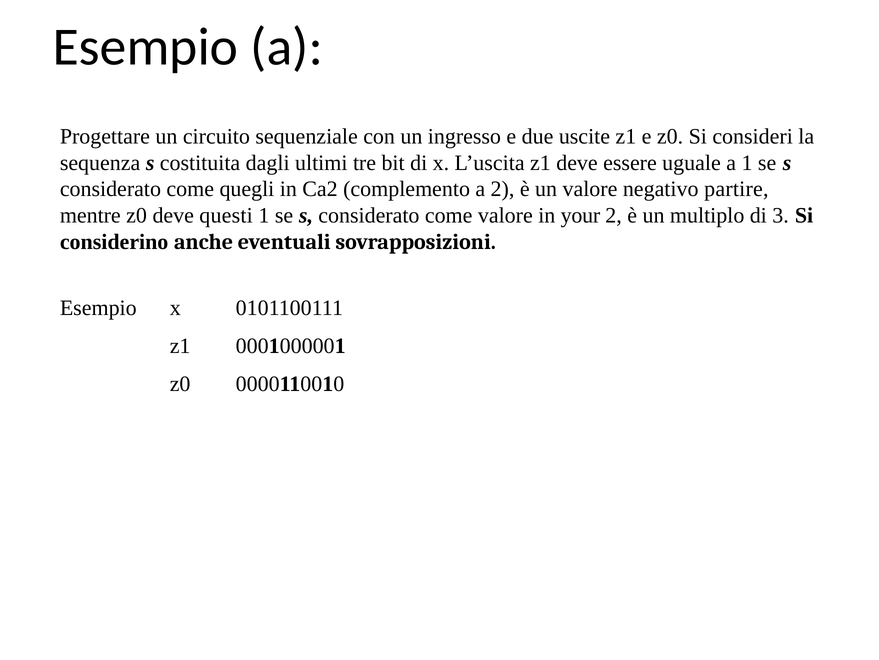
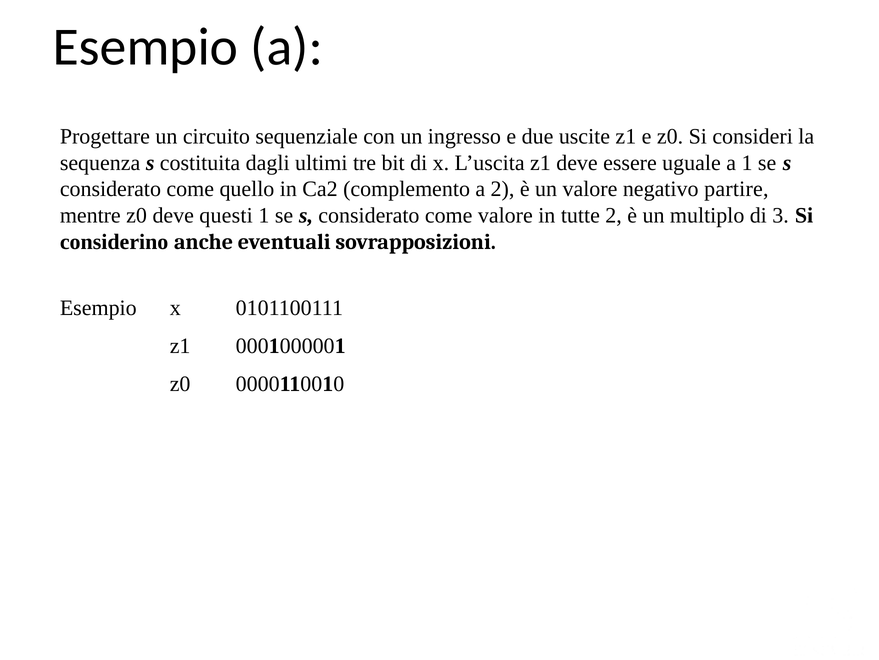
quegli: quegli -> quello
your: your -> tutte
